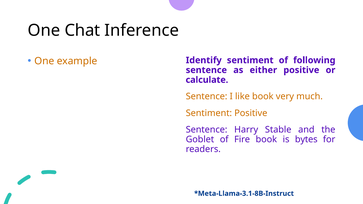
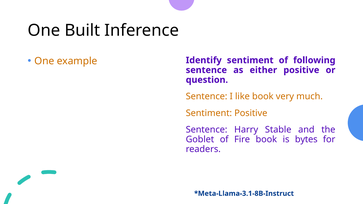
Chat: Chat -> Built
calculate: calculate -> question
